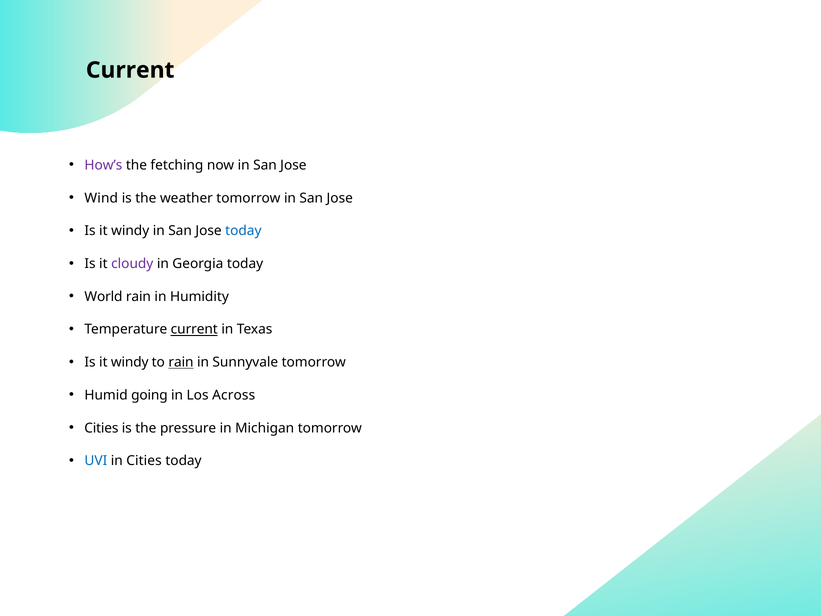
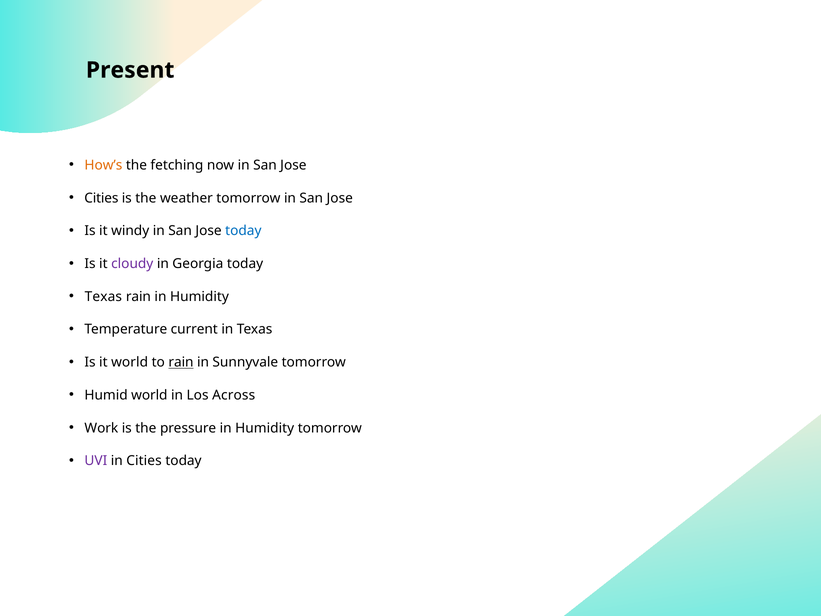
Current at (130, 70): Current -> Present
How’s colour: purple -> orange
Wind at (101, 198): Wind -> Cities
World at (103, 297): World -> Texas
current at (194, 329) underline: present -> none
windy at (130, 362): windy -> world
Humid going: going -> world
Cities at (101, 428): Cities -> Work
pressure in Michigan: Michigan -> Humidity
UVI colour: blue -> purple
